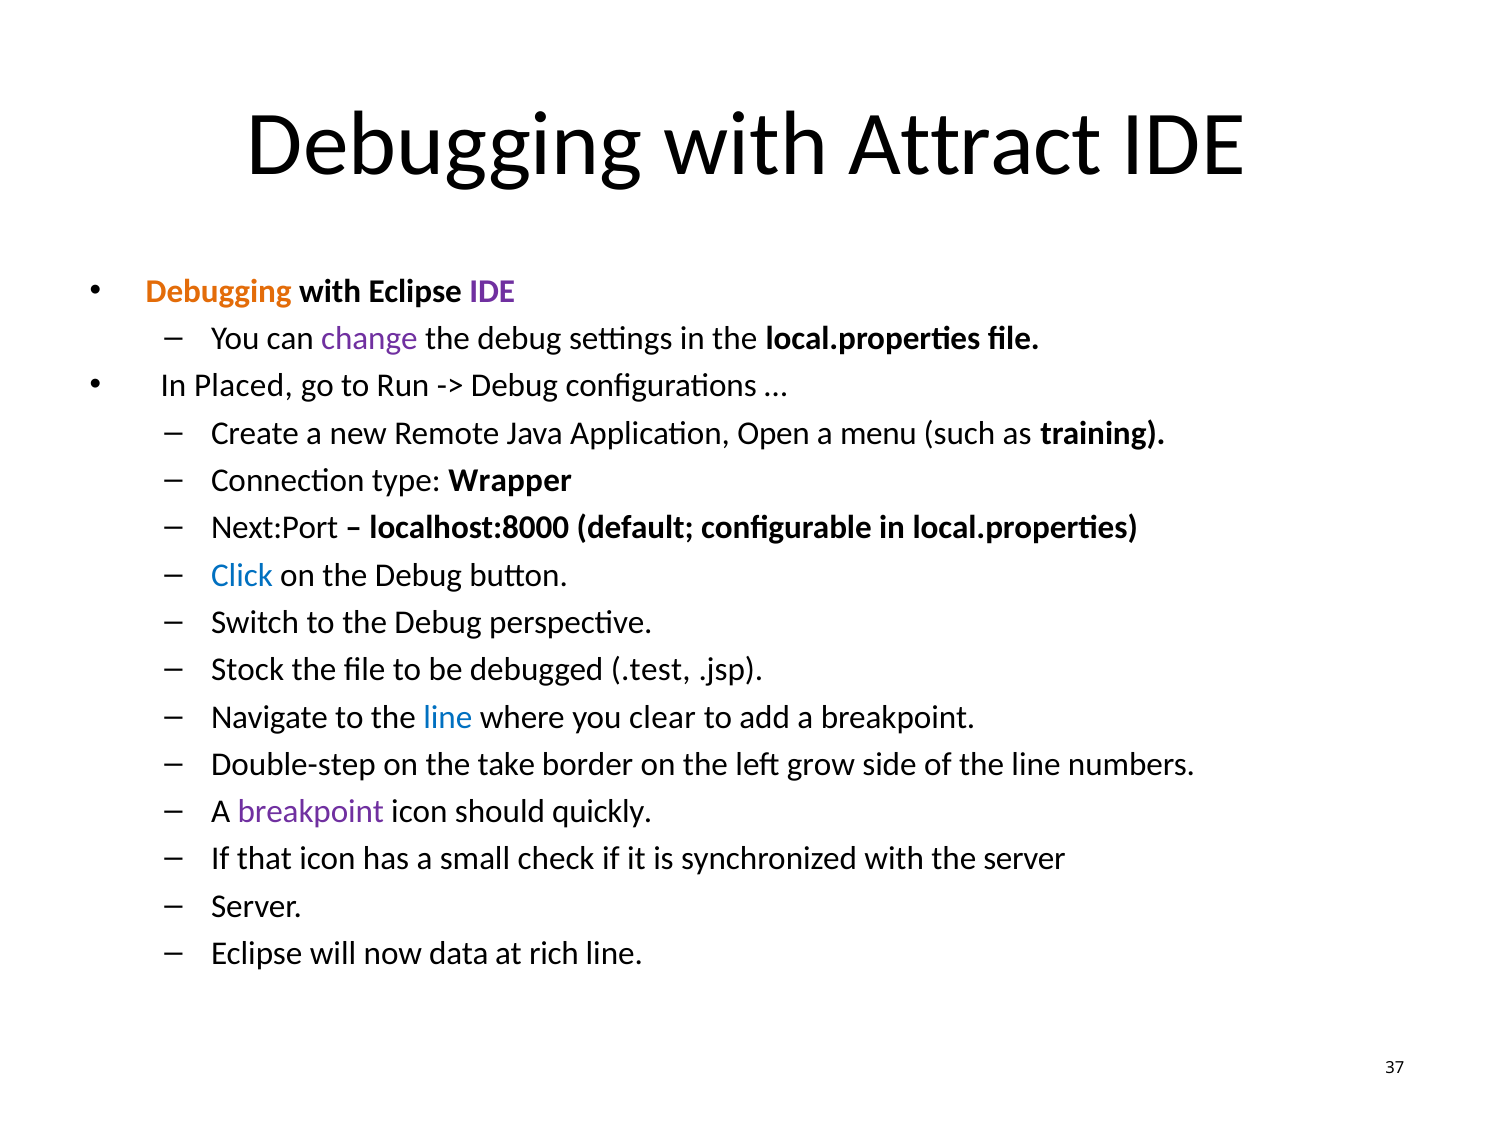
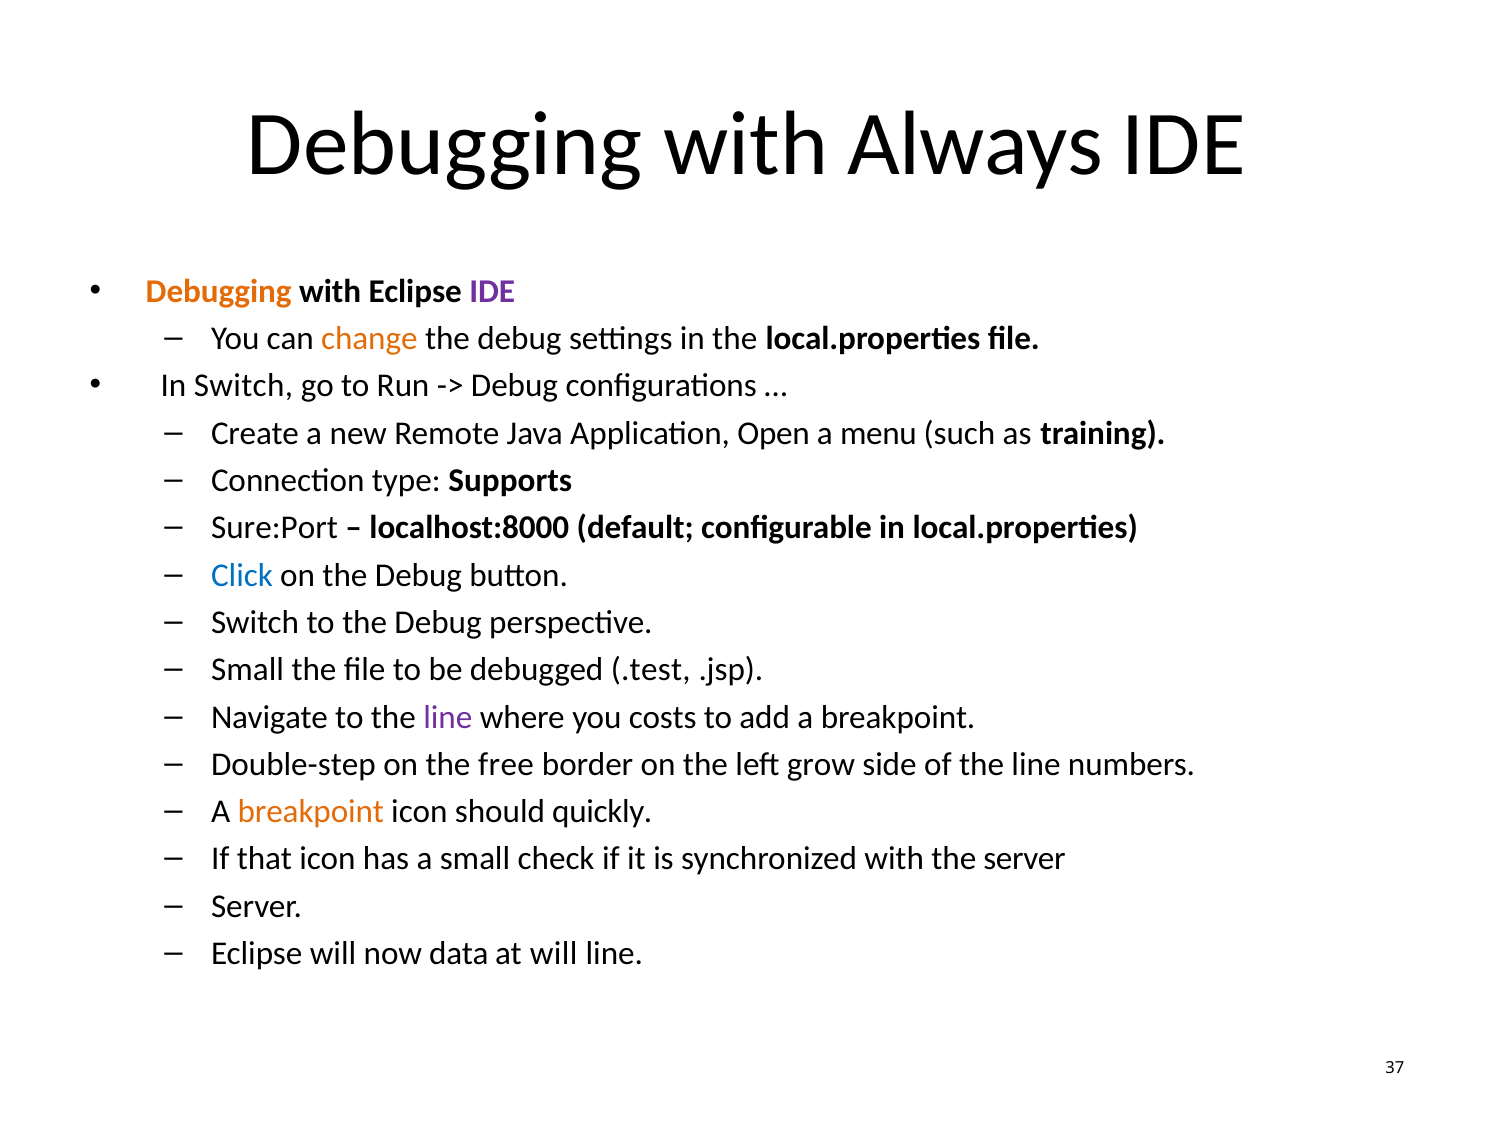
Attract: Attract -> Always
change colour: purple -> orange
In Placed: Placed -> Switch
Wrapper: Wrapper -> Supports
Next:Port: Next:Port -> Sure:Port
Stock at (248, 669): Stock -> Small
line at (448, 717) colour: blue -> purple
clear: clear -> costs
take: take -> free
breakpoint at (311, 811) colour: purple -> orange
at rich: rich -> will
